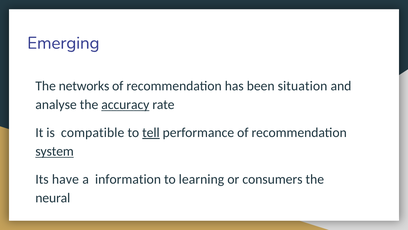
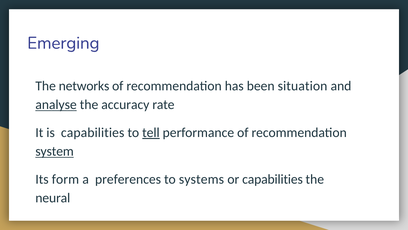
analyse underline: none -> present
accuracy underline: present -> none
is compatible: compatible -> capabilities
have: have -> form
information: information -> preferences
learning: learning -> systems
or consumers: consumers -> capabilities
